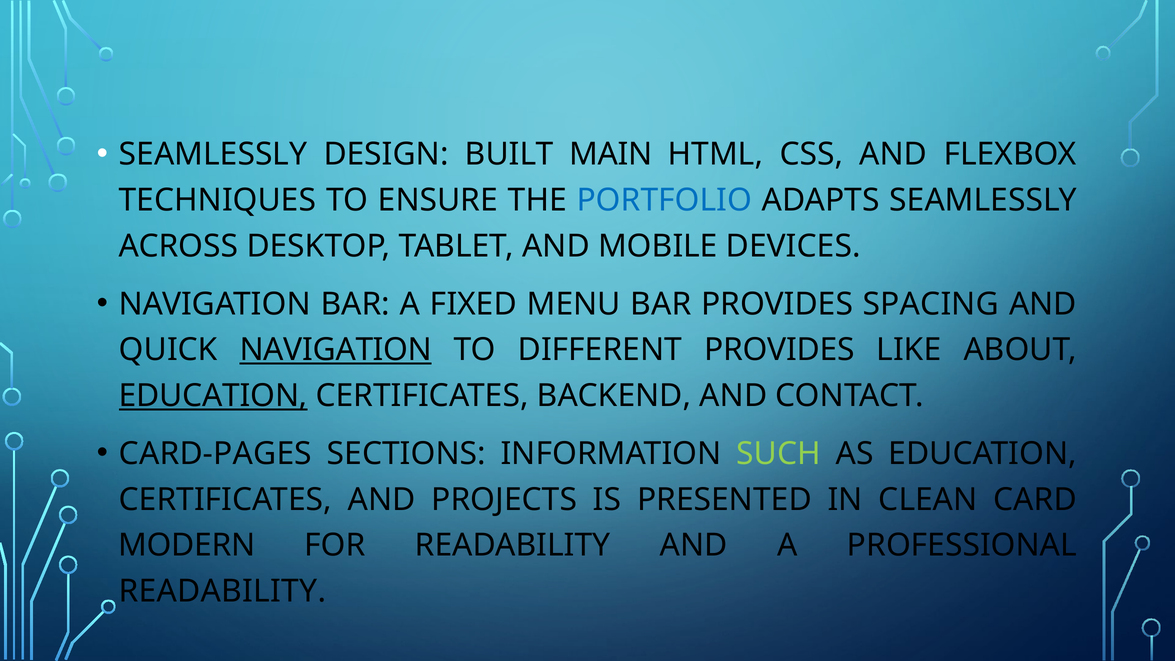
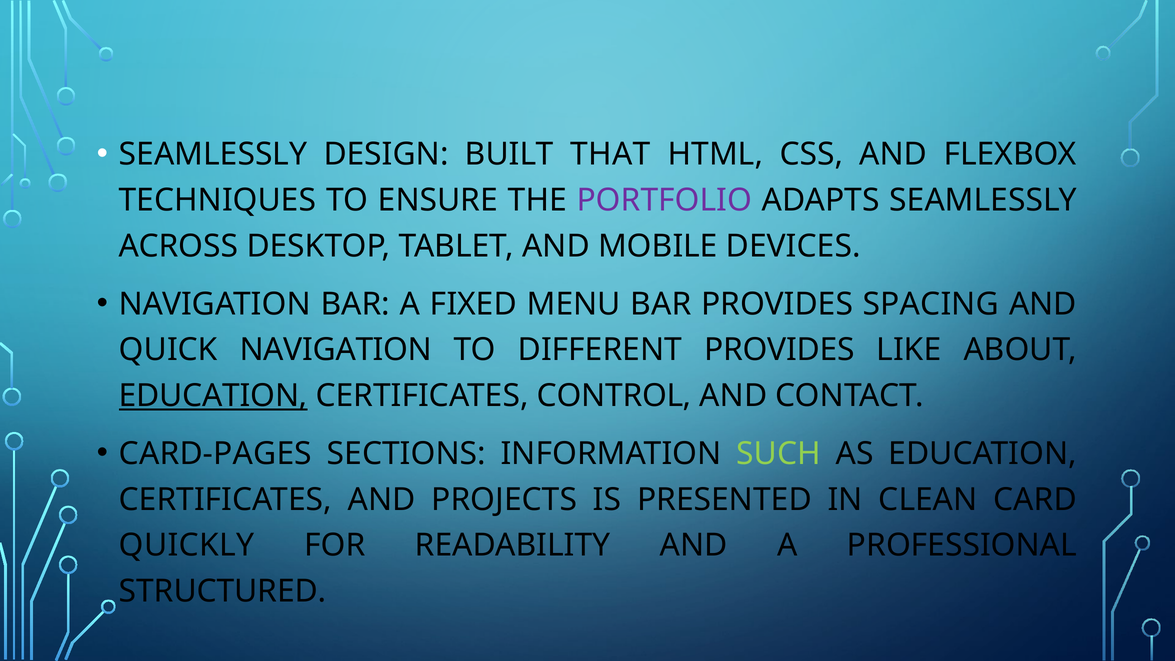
MAIN: MAIN -> THAT
PORTFOLIO colour: blue -> purple
NAVIGATION at (336, 350) underline: present -> none
BACKEND: BACKEND -> CONTROL
MODERN: MODERN -> QUICKLY
READABILITY at (222, 591): READABILITY -> STRUCTURED
